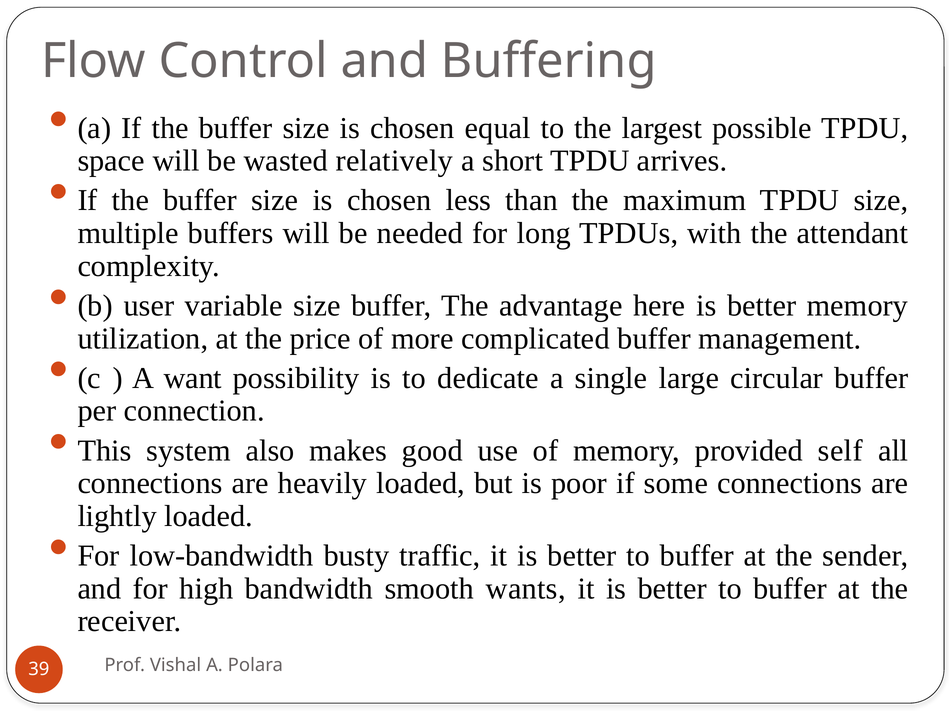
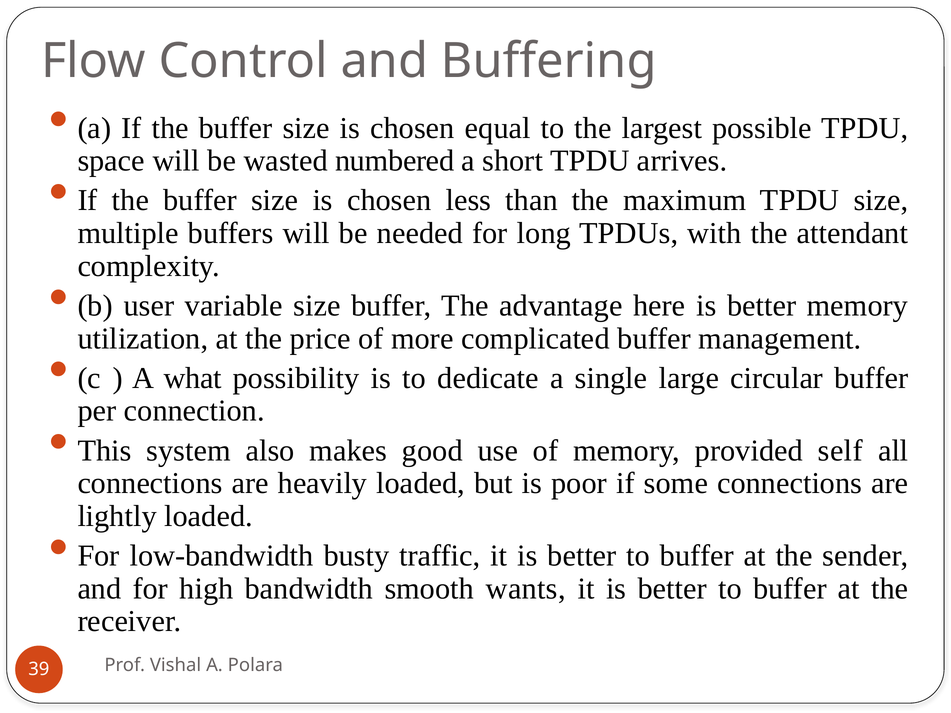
relatively: relatively -> numbered
want: want -> what
